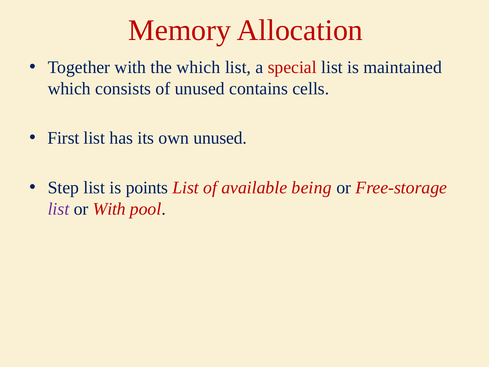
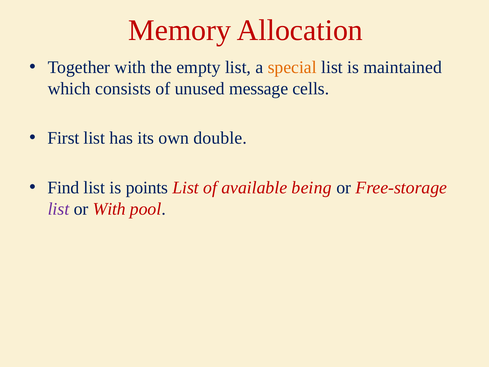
the which: which -> empty
special colour: red -> orange
contains: contains -> message
own unused: unused -> double
Step: Step -> Find
